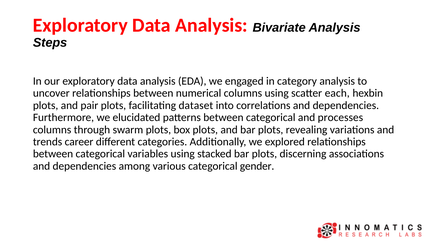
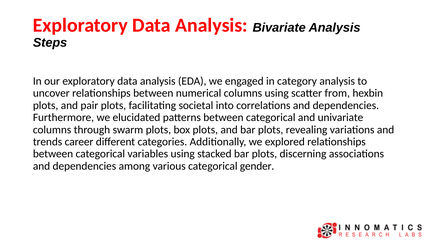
each: each -> from
dataset: dataset -> societal
processes: processes -> univariate
